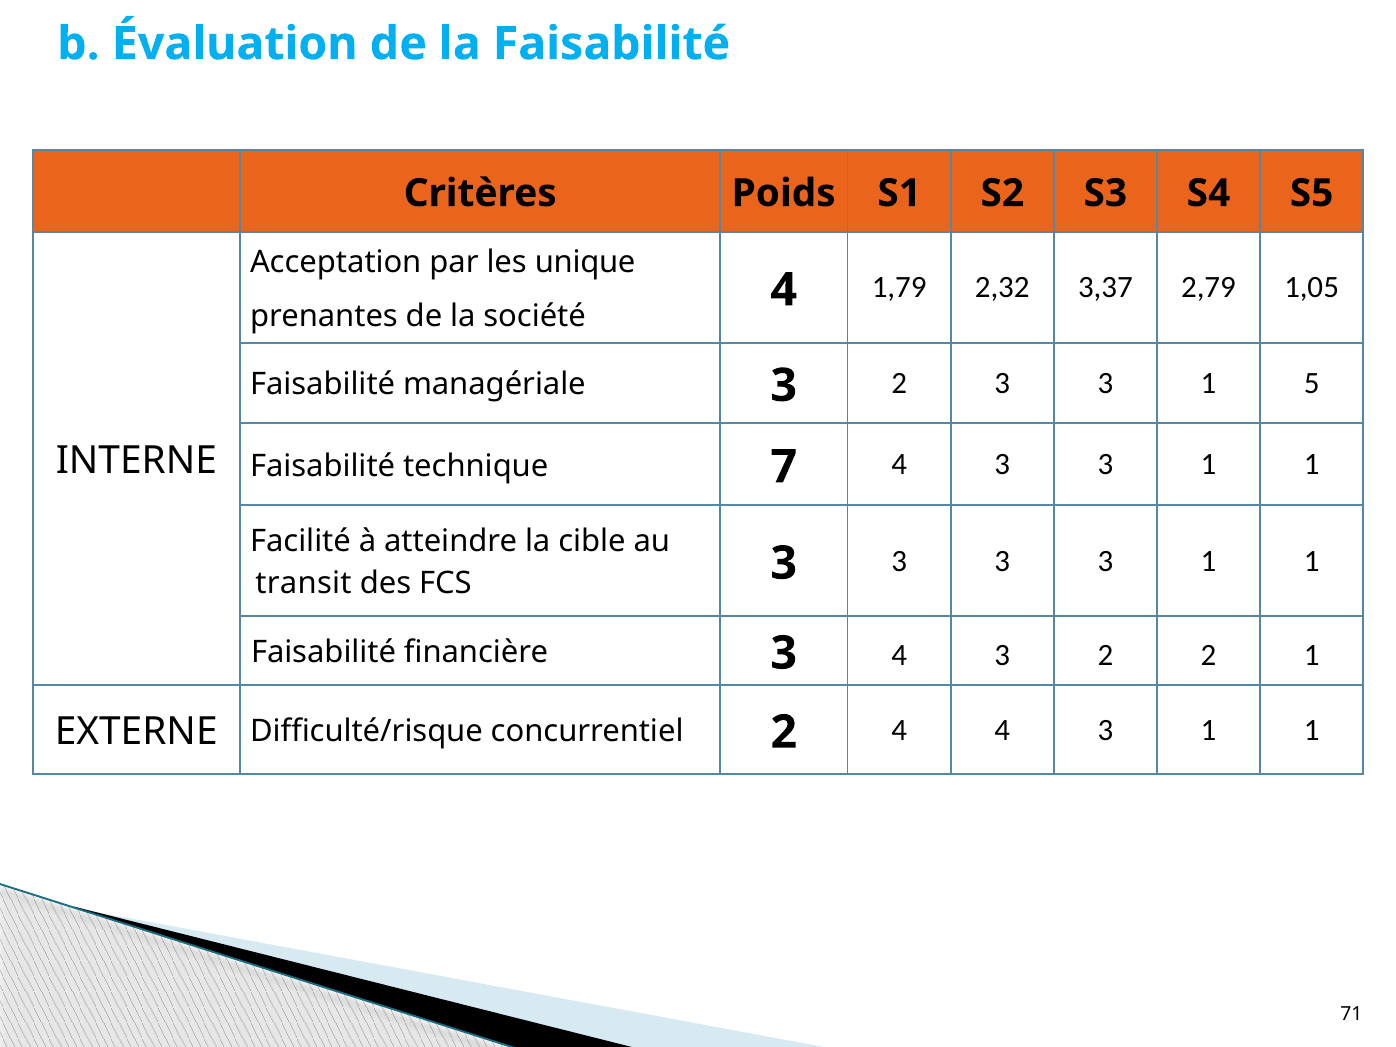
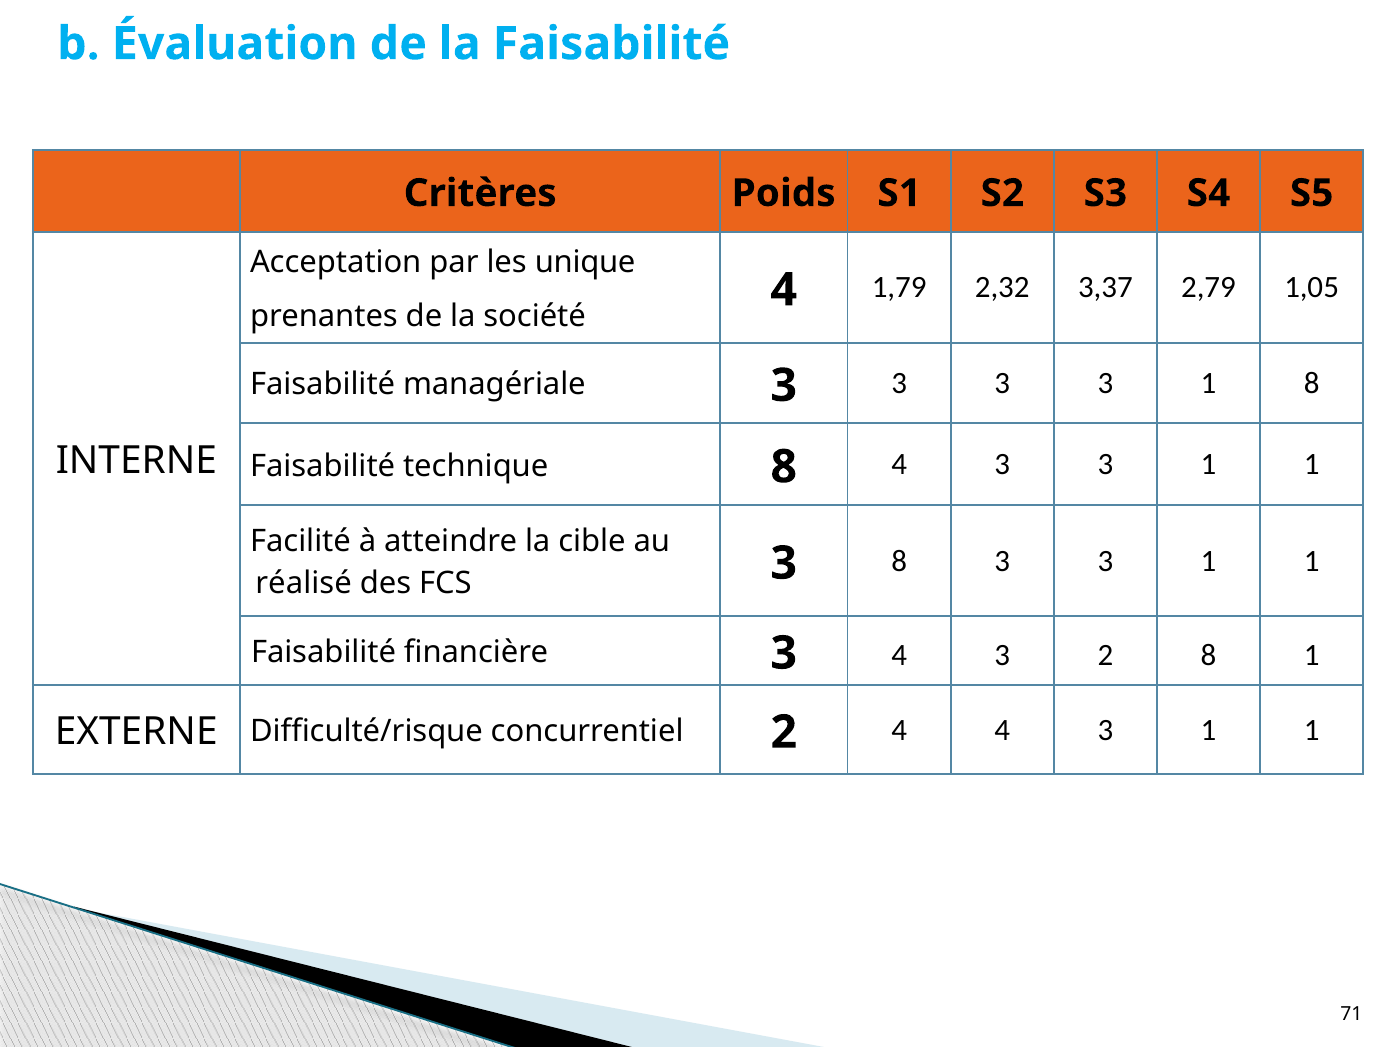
managériale 3 2: 2 -> 3
1 5: 5 -> 8
technique 7: 7 -> 8
transit: transit -> réalisé
FCS 3 3: 3 -> 8
2 2: 2 -> 8
